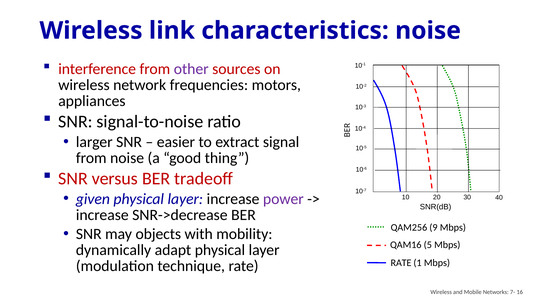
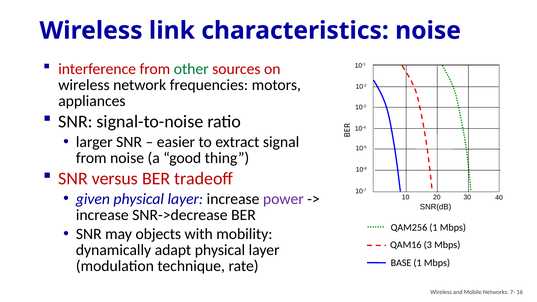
other colour: purple -> green
QAM256 9: 9 -> 1
5: 5 -> 3
RATE at (401, 263): RATE -> BASE
